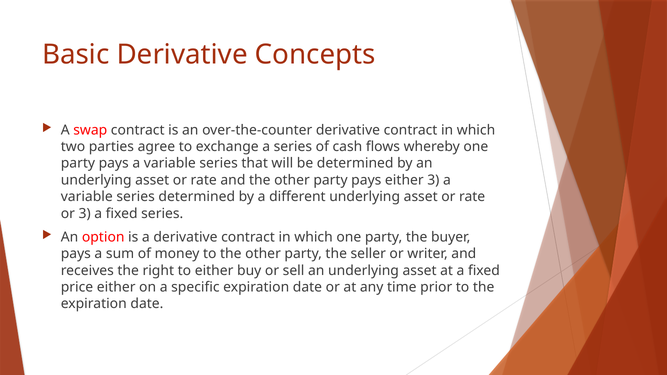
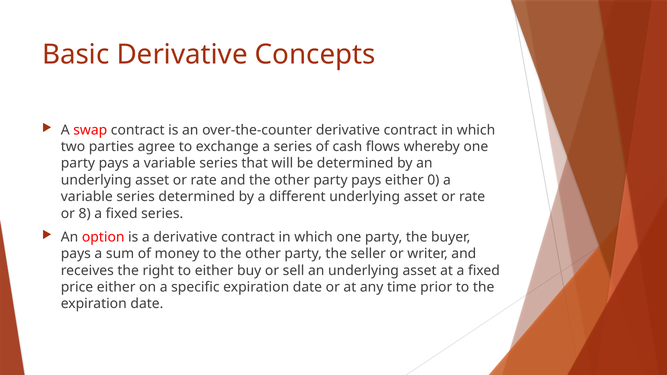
either 3: 3 -> 0
or 3: 3 -> 8
